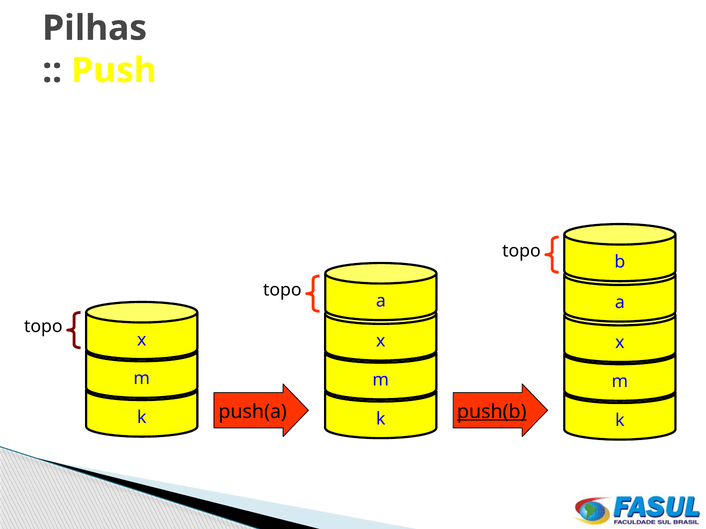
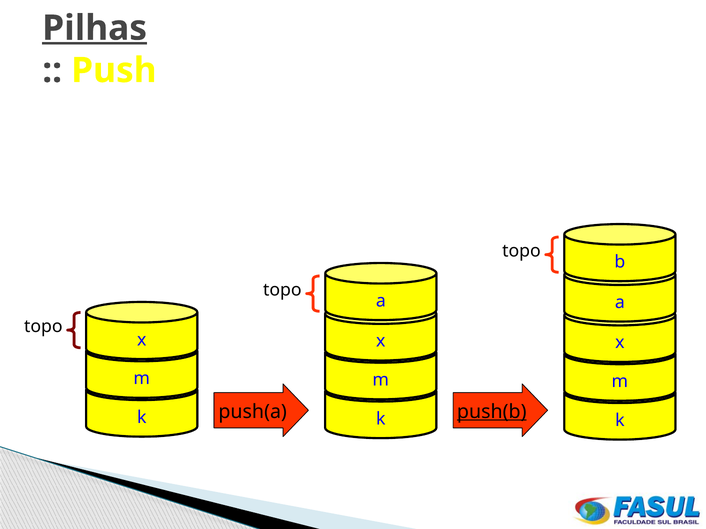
Pilhas underline: none -> present
